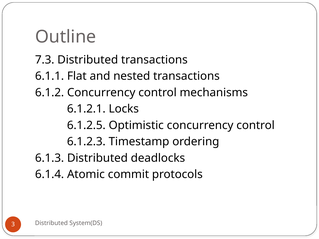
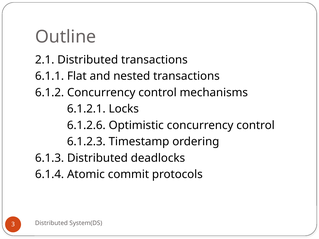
7.3: 7.3 -> 2.1
6.1.2.5: 6.1.2.5 -> 6.1.2.6
